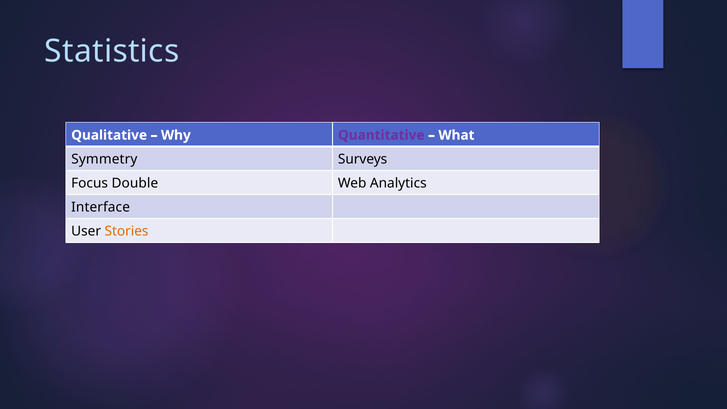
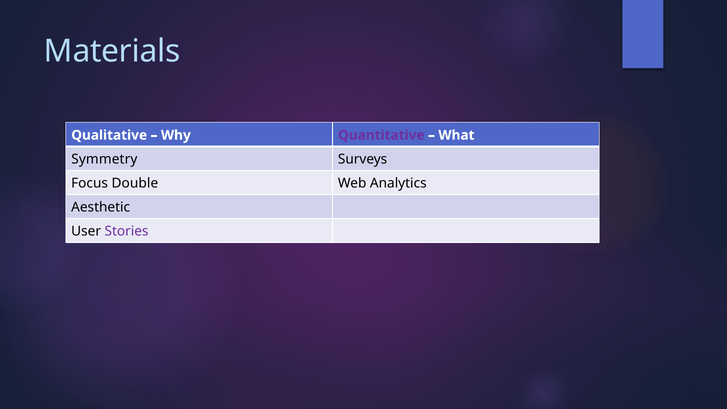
Statistics: Statistics -> Materials
Interface: Interface -> Aesthetic
Stories colour: orange -> purple
